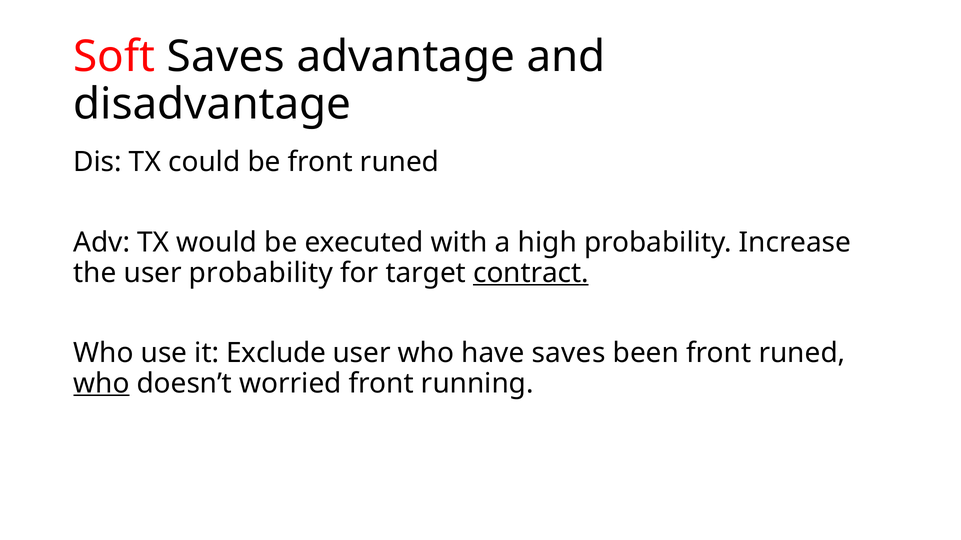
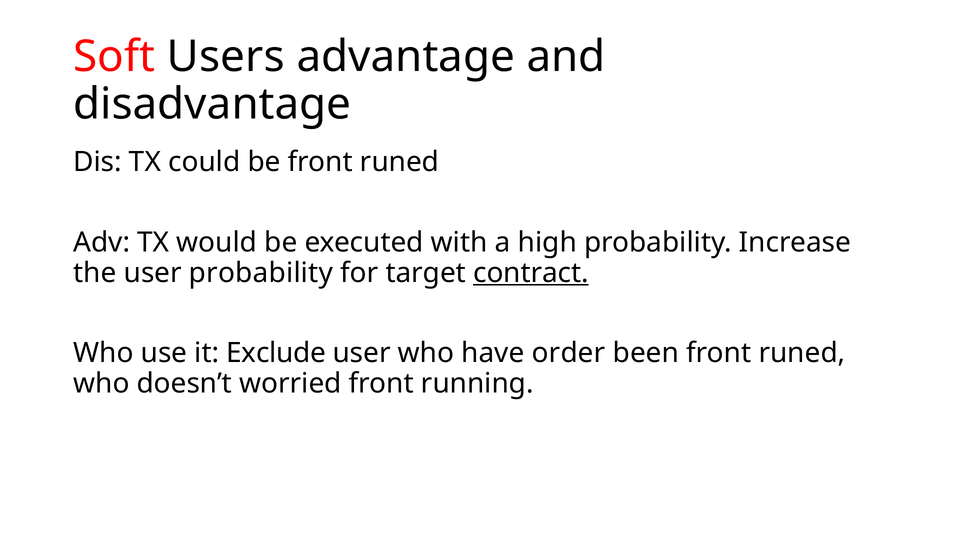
Soft Saves: Saves -> Users
have saves: saves -> order
who at (101, 384) underline: present -> none
